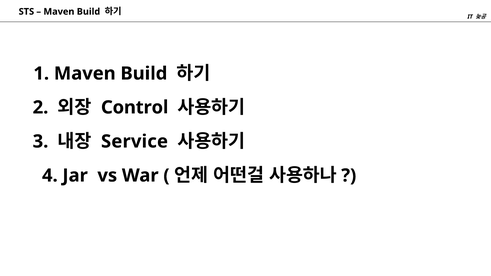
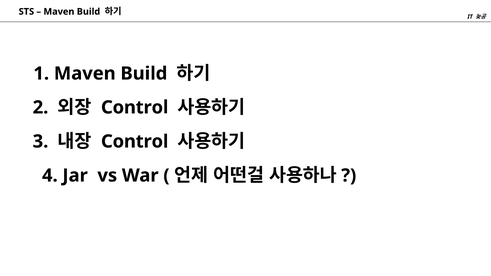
Service at (134, 142): Service -> Control
